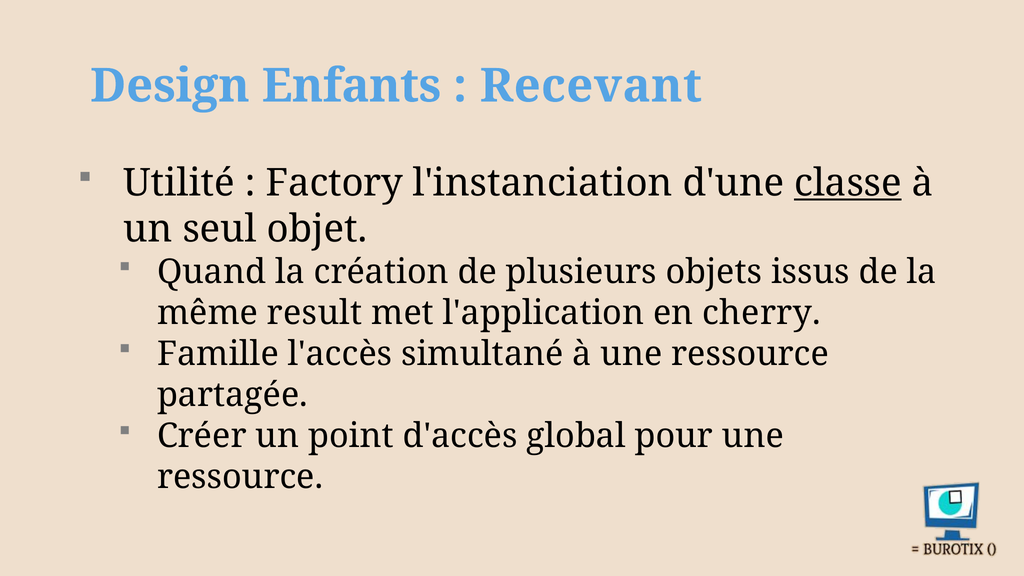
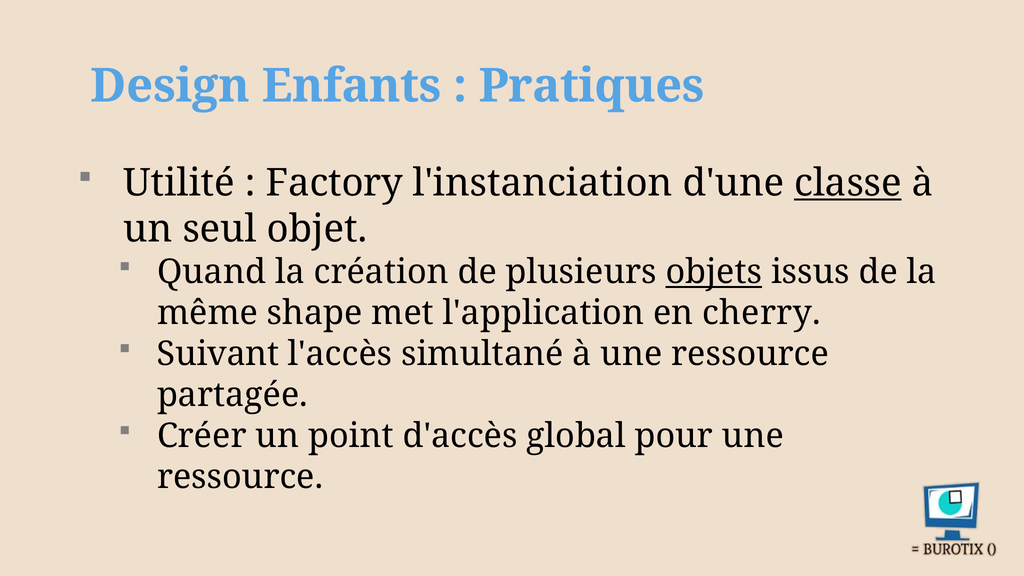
Recevant: Recevant -> Pratiques
objets underline: none -> present
result: result -> shape
Famille: Famille -> Suivant
